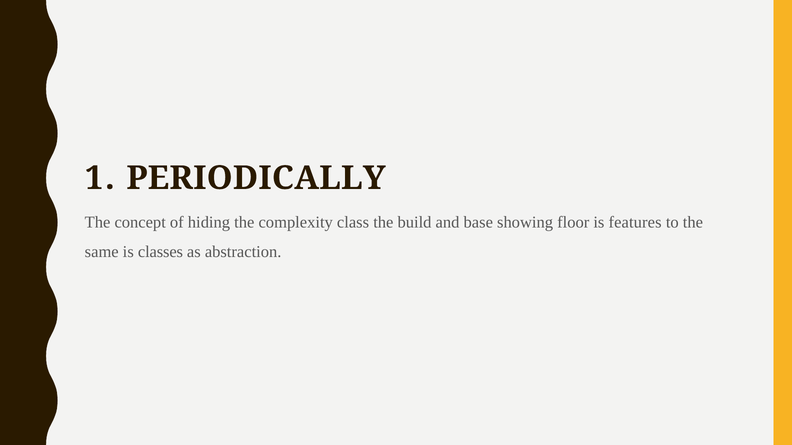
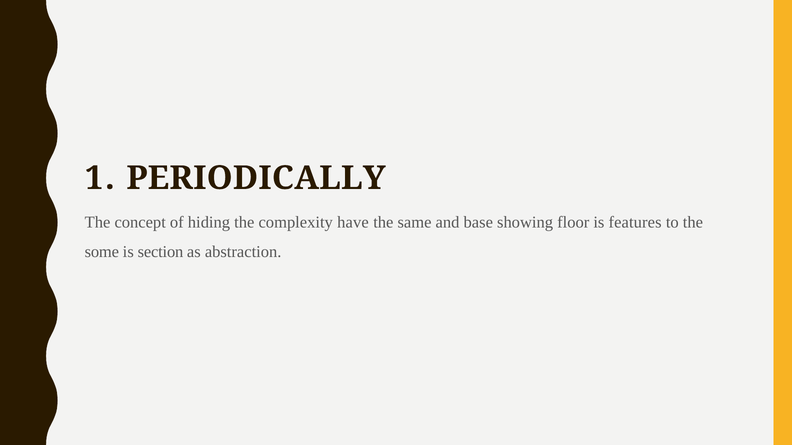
class: class -> have
build: build -> same
same: same -> some
classes: classes -> section
